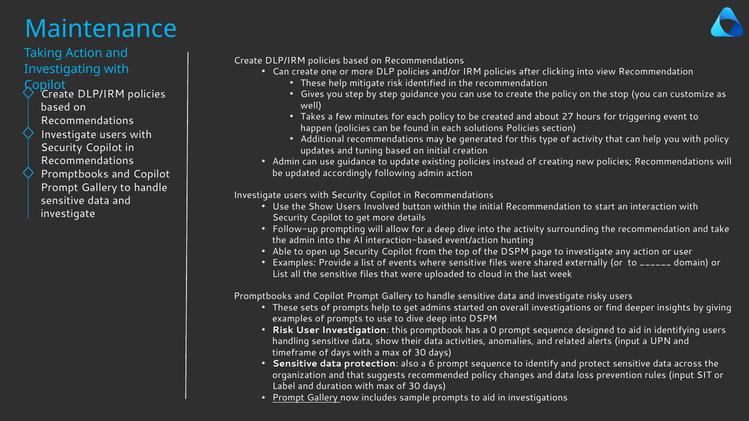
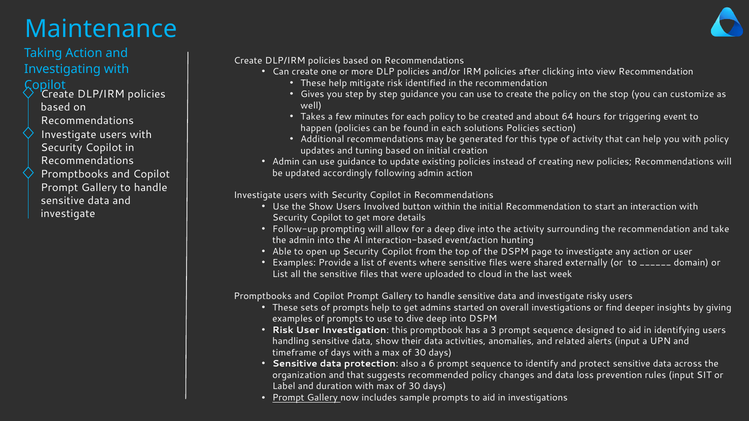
27: 27 -> 64
0: 0 -> 3
